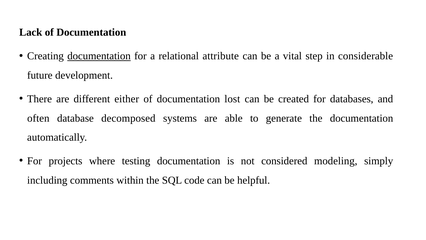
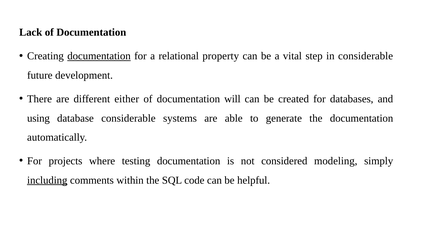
attribute: attribute -> property
lost: lost -> will
often: often -> using
database decomposed: decomposed -> considerable
including underline: none -> present
